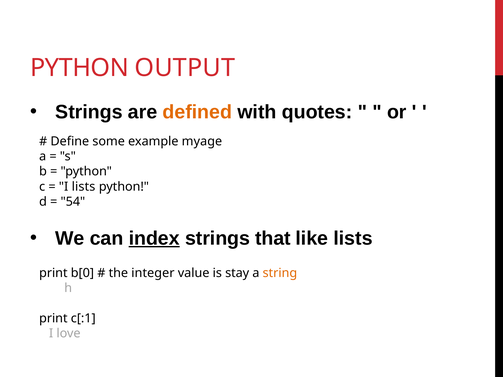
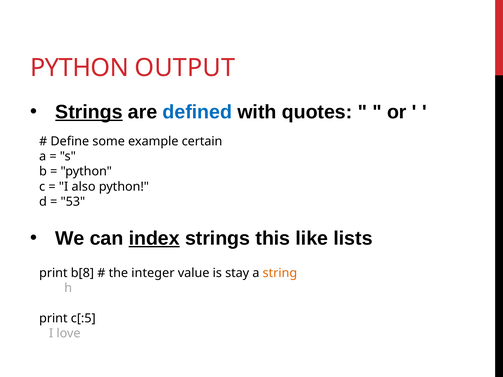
Strings at (89, 112) underline: none -> present
defined colour: orange -> blue
myage: myage -> certain
I lists: lists -> also
54: 54 -> 53
that: that -> this
b[0: b[0 -> b[8
c[:1: c[:1 -> c[:5
